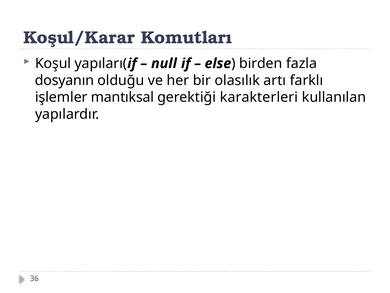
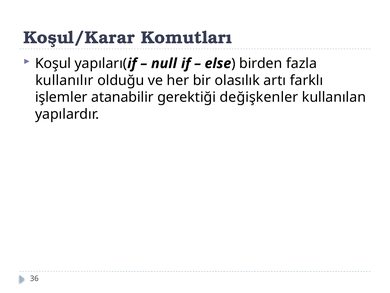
dosyanın: dosyanın -> kullanılır
mantıksal: mantıksal -> atanabilir
karakterleri: karakterleri -> değişkenler
